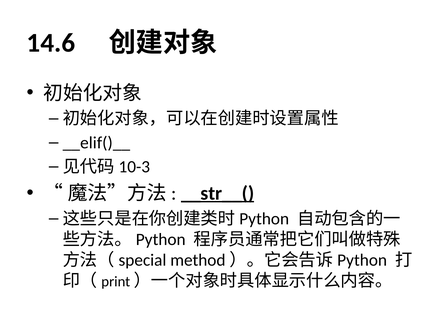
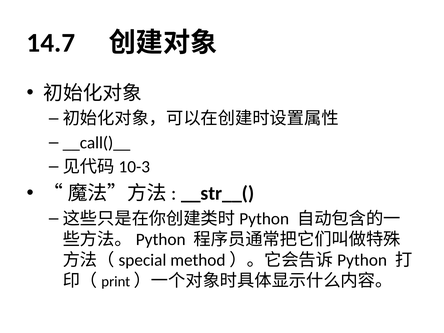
14.6: 14.6 -> 14.7
__elif()__: __elif()__ -> __call()__
__str__( underline: present -> none
